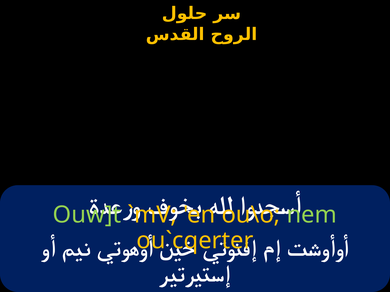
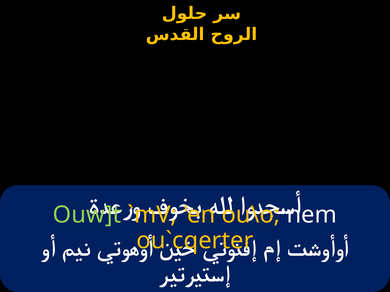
nem colour: light green -> white
